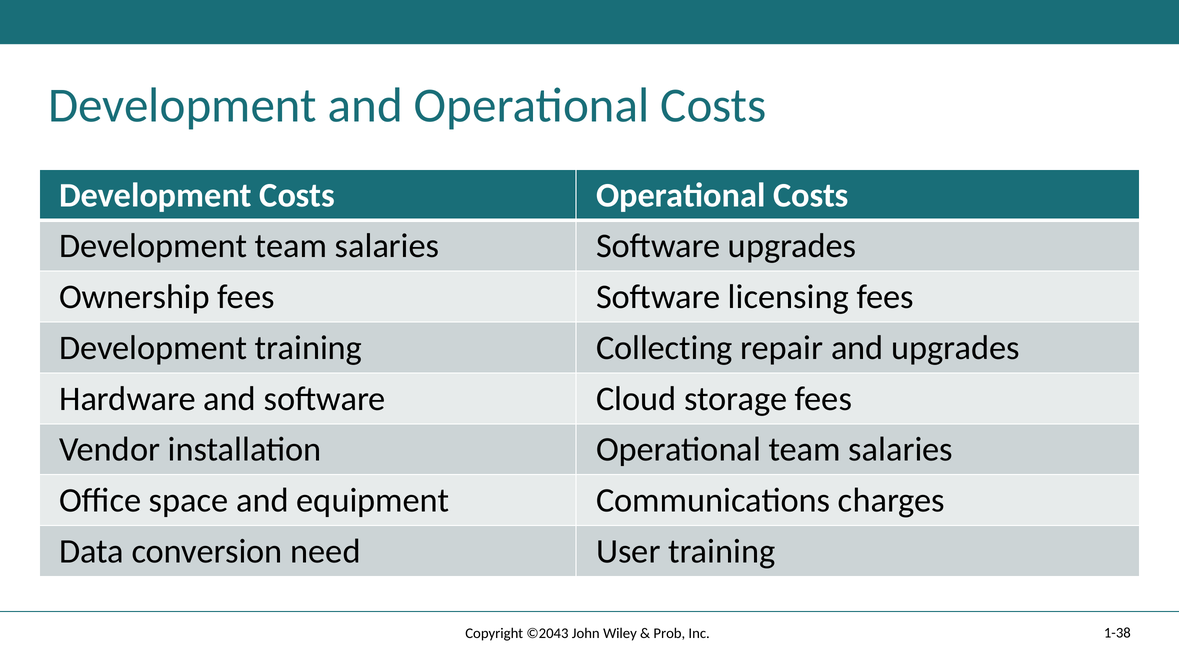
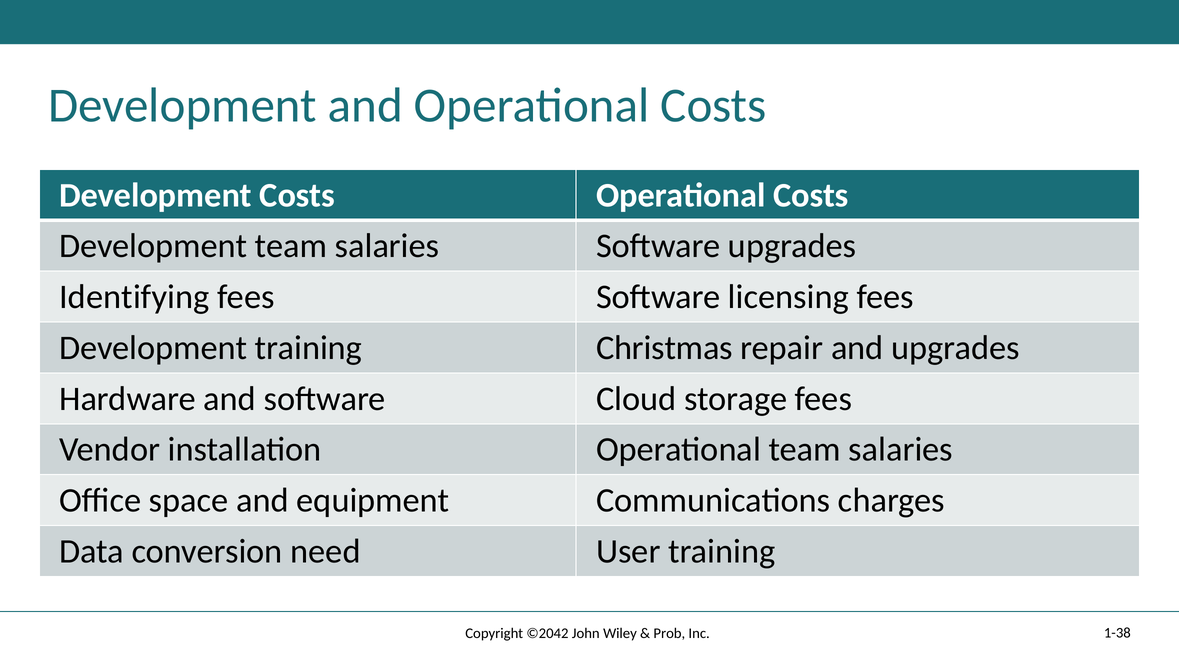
Ownership: Ownership -> Identifying
Collecting: Collecting -> Christmas
©2043: ©2043 -> ©2042
